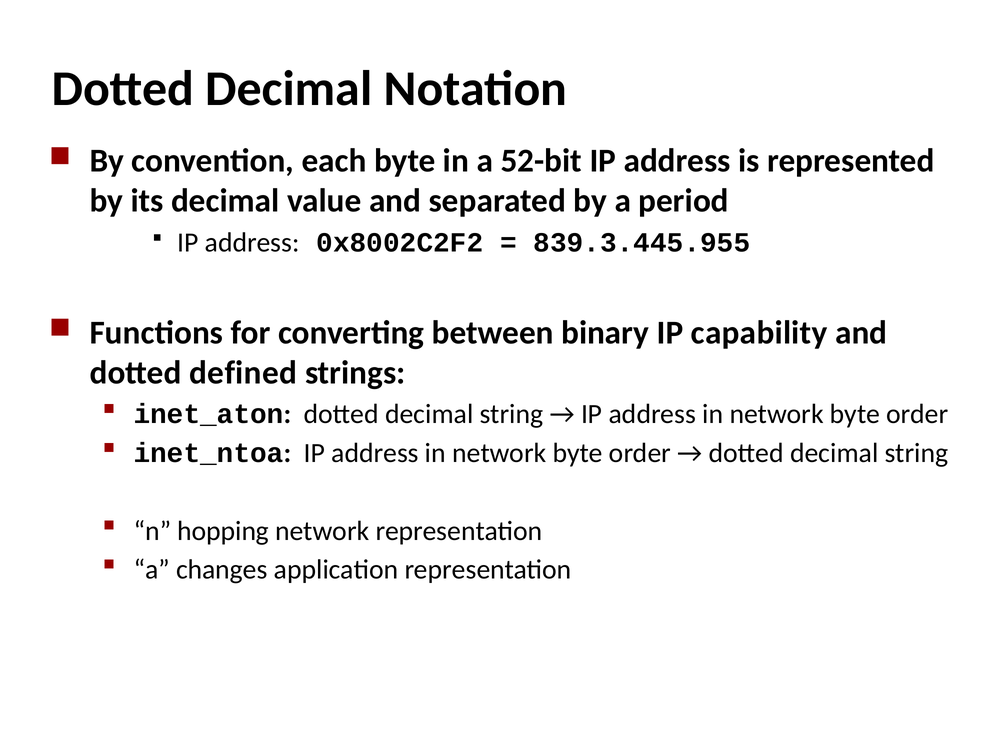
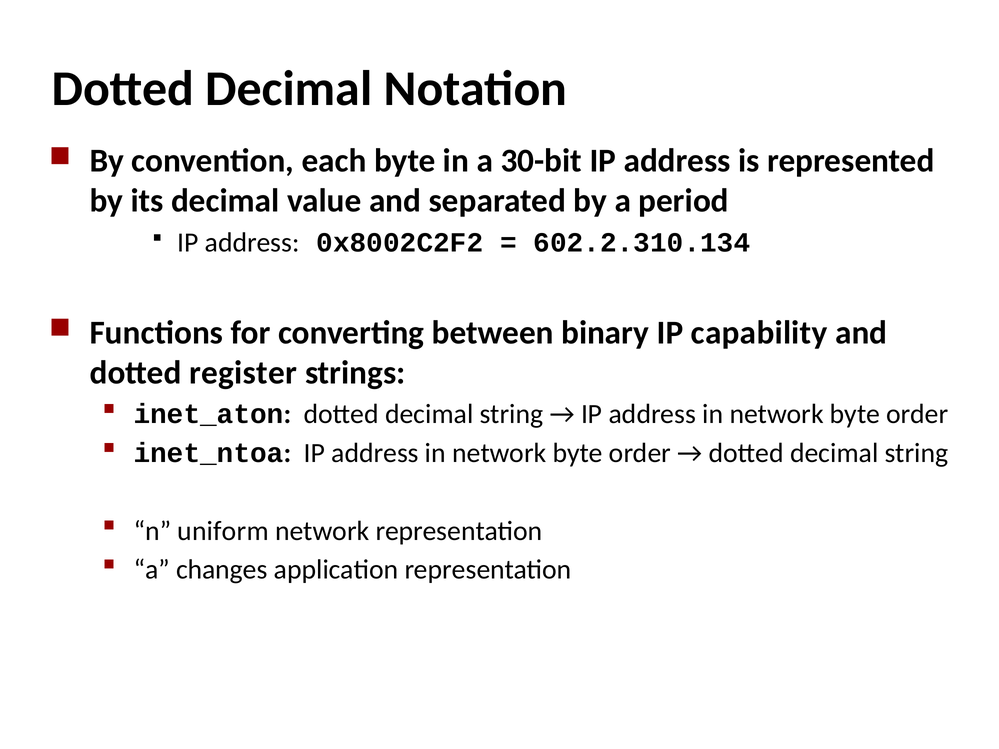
52-bit: 52-bit -> 30-bit
839.3.445.955: 839.3.445.955 -> 602.2.310.134
defined: defined -> register
hopping: hopping -> uniform
